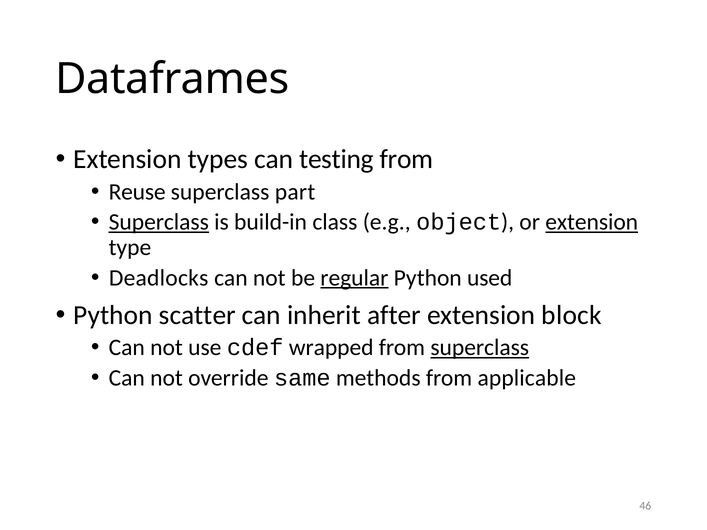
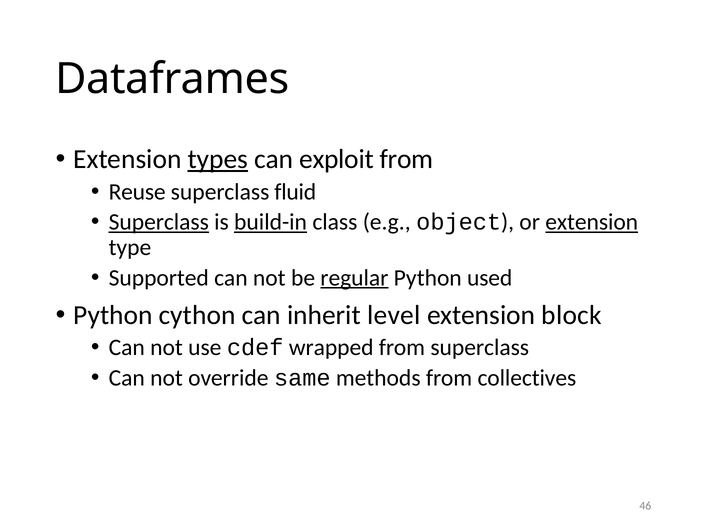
types underline: none -> present
testing: testing -> exploit
part: part -> fluid
build-in underline: none -> present
Deadlocks: Deadlocks -> Supported
scatter: scatter -> cython
after: after -> level
superclass at (480, 348) underline: present -> none
applicable: applicable -> collectives
